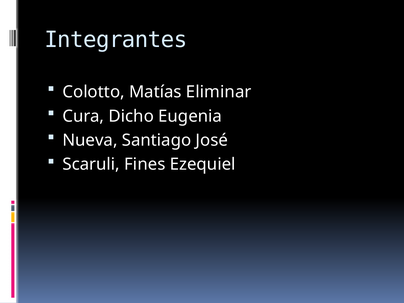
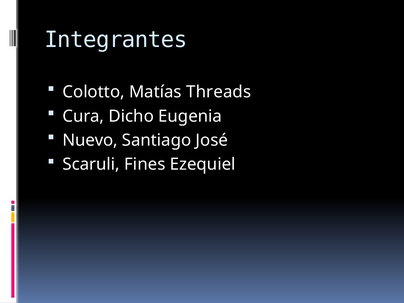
Eliminar: Eliminar -> Threads
Nueva: Nueva -> Nuevo
